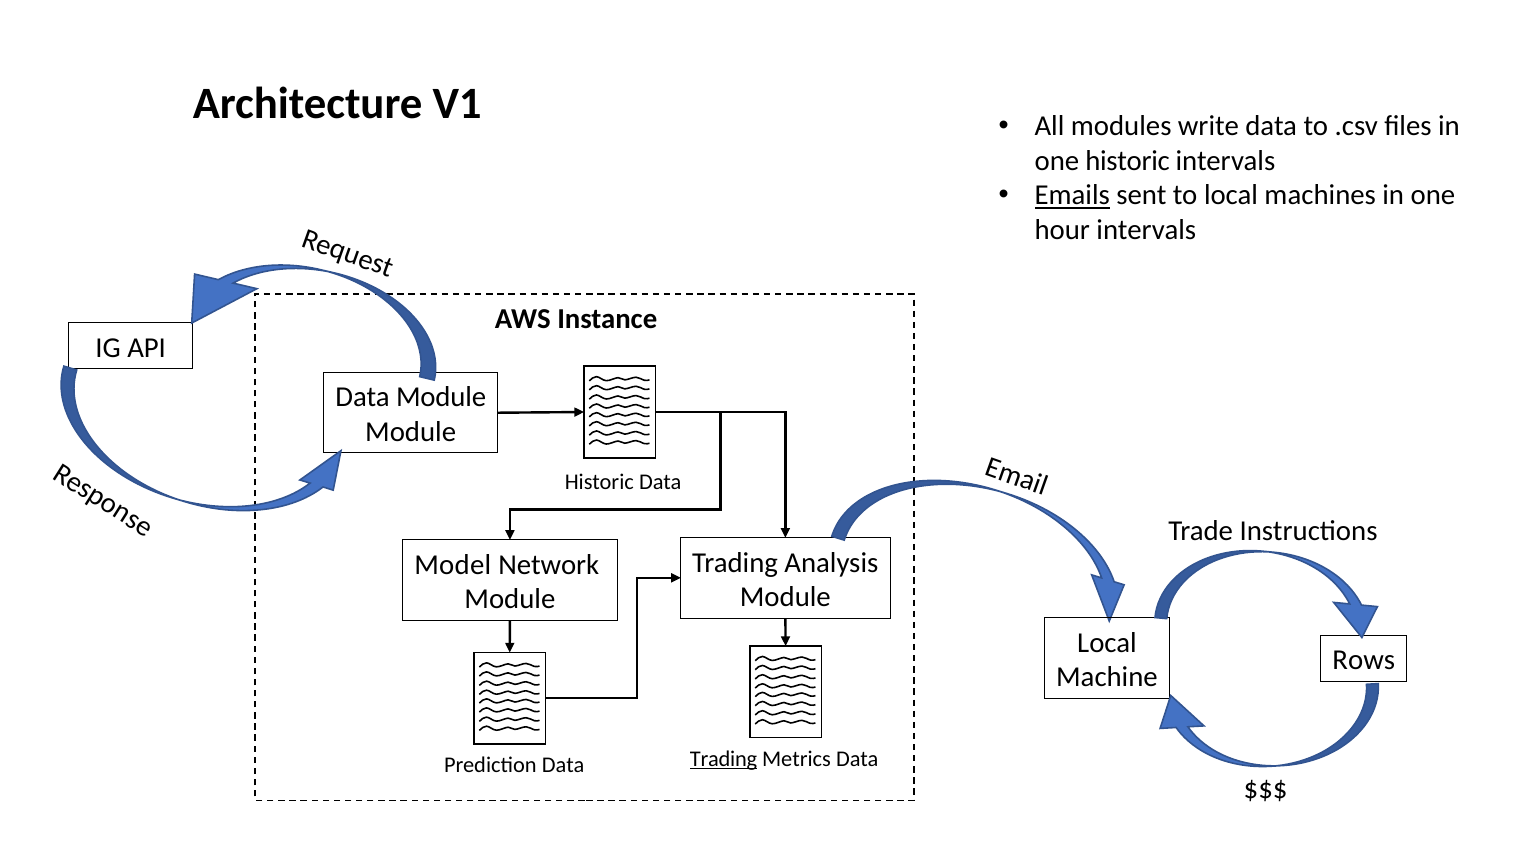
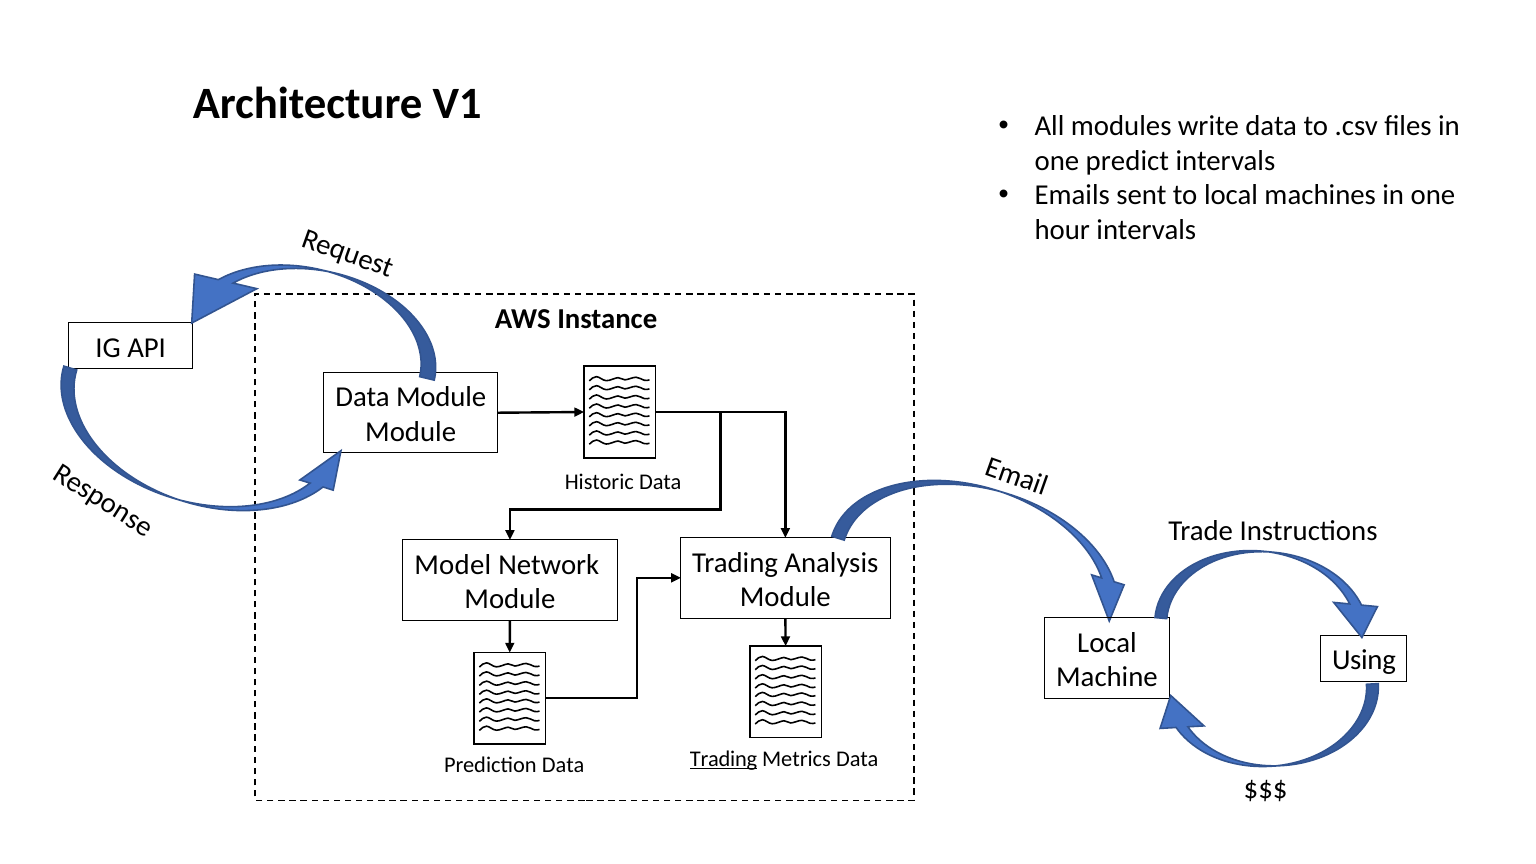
one historic: historic -> predict
Emails underline: present -> none
Rows: Rows -> Using
